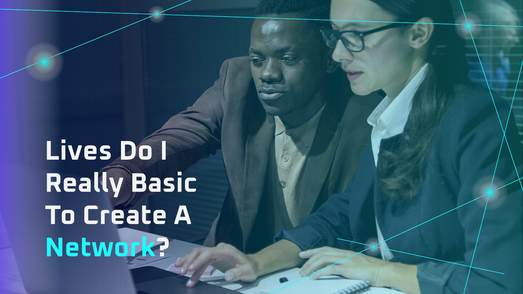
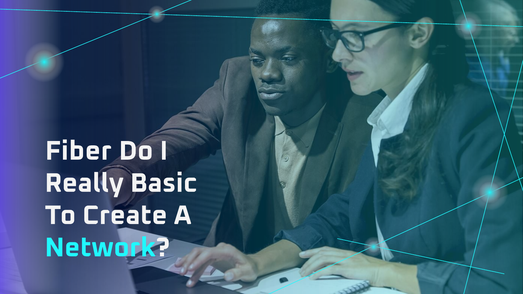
Lives: Lives -> Fiber
